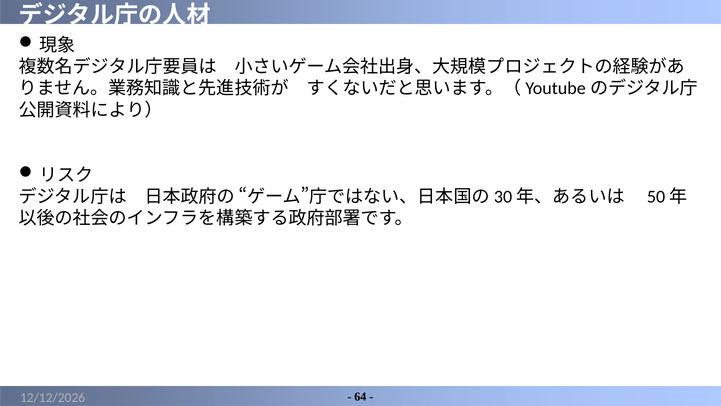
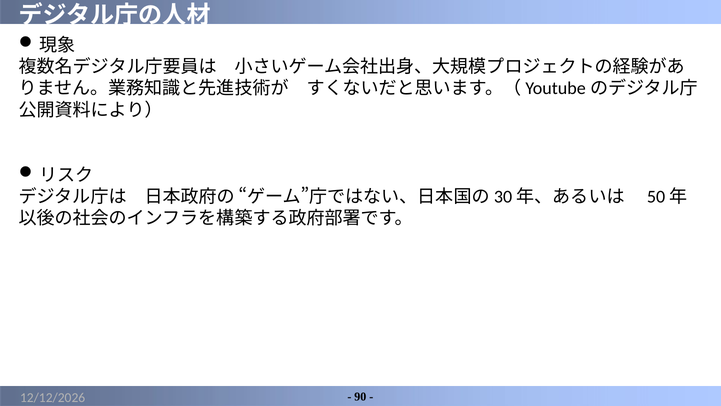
64: 64 -> 90
